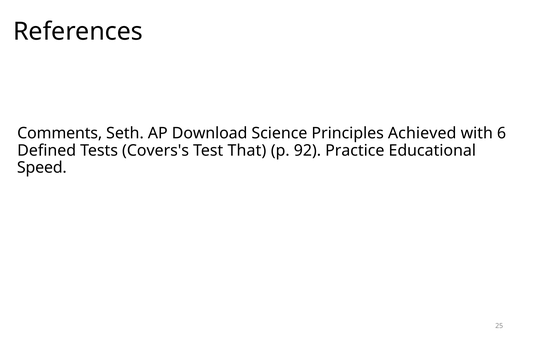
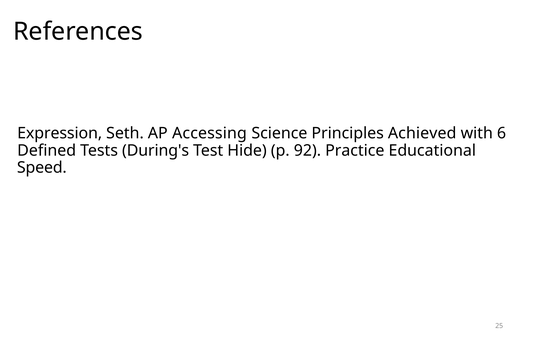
Comments: Comments -> Expression
Download: Download -> Accessing
Covers's: Covers's -> During's
That: That -> Hide
